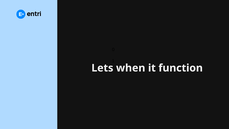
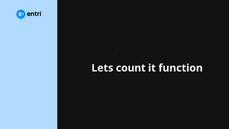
when: when -> count
